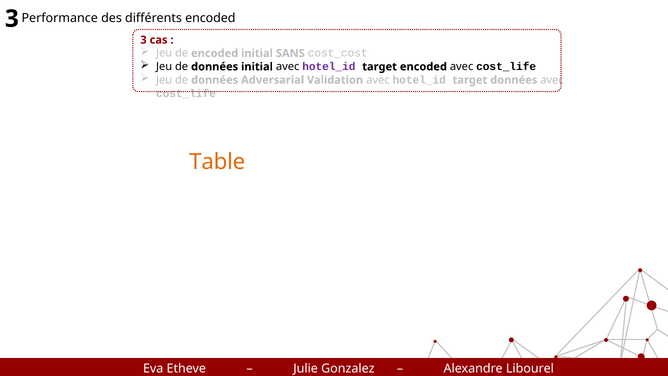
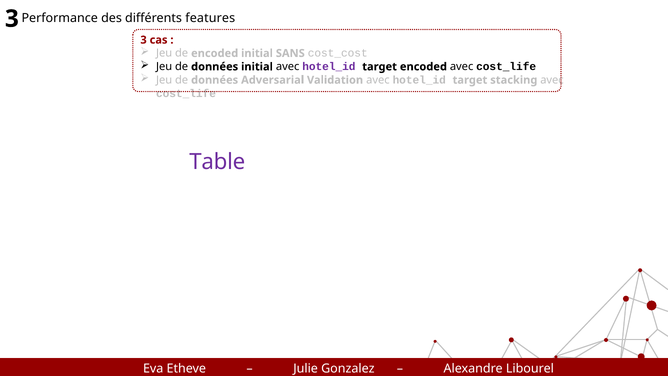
différents encoded: encoded -> features
target données: données -> stacking
Table colour: orange -> purple
